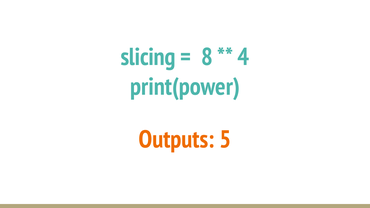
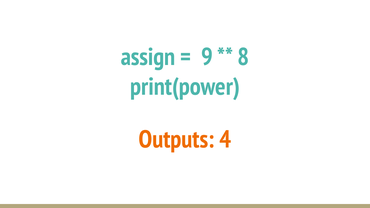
slicing: slicing -> assign
8: 8 -> 9
4: 4 -> 8
5: 5 -> 4
